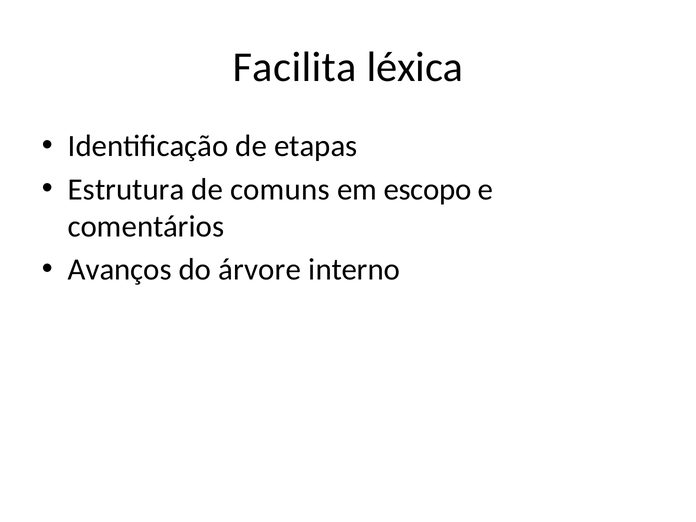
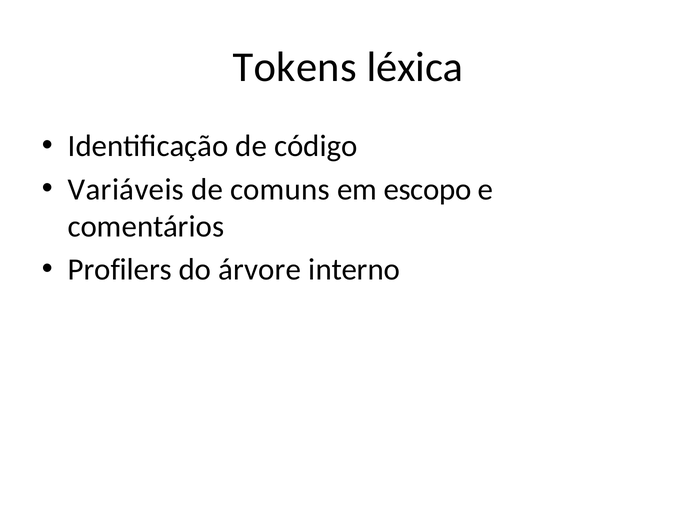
Facilita: Facilita -> Tokens
etapas: etapas -> código
Estrutura: Estrutura -> Variáveis
Avanços: Avanços -> Profilers
